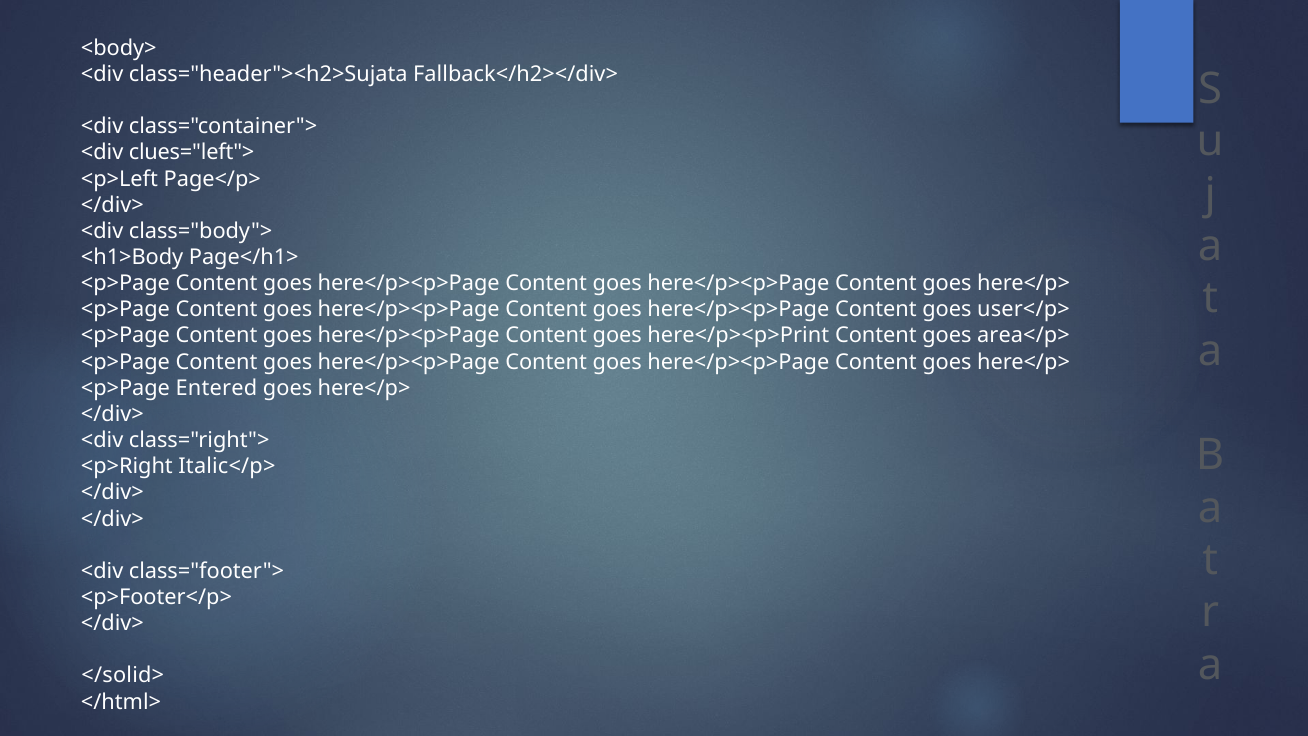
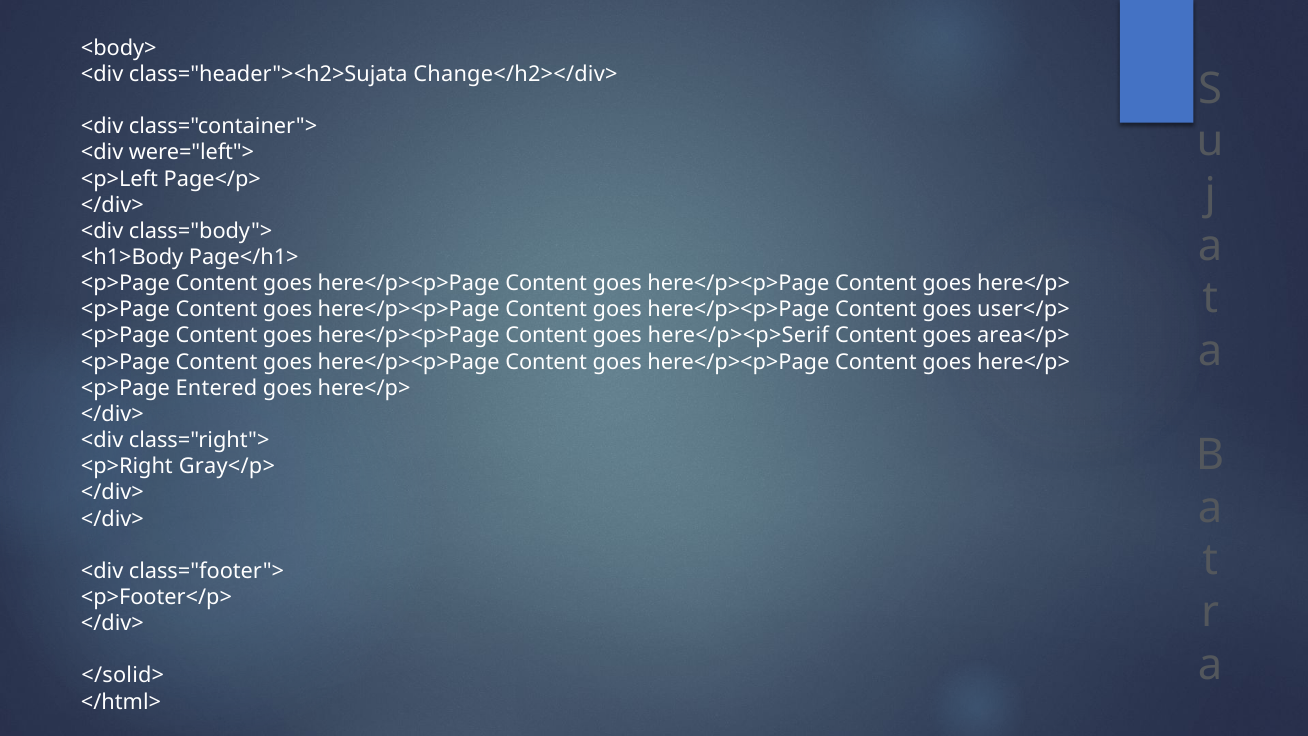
Fallback</h2></div>: Fallback</h2></div> -> Change</h2></div>
clues="left">: clues="left"> -> were="left">
here</p><p>Print: here</p><p>Print -> here</p><p>Serif
Italic</p>: Italic</p> -> Gray</p>
